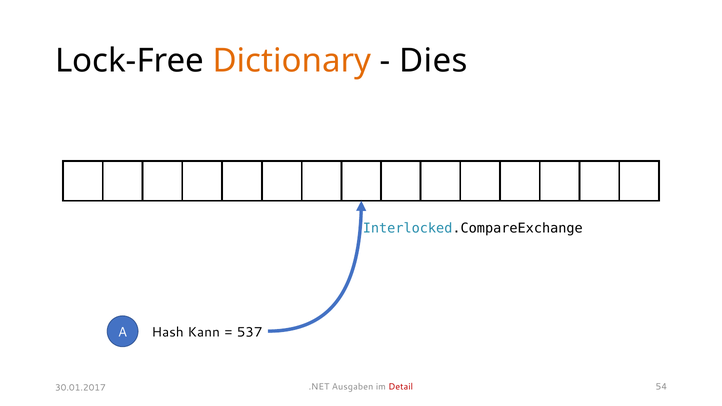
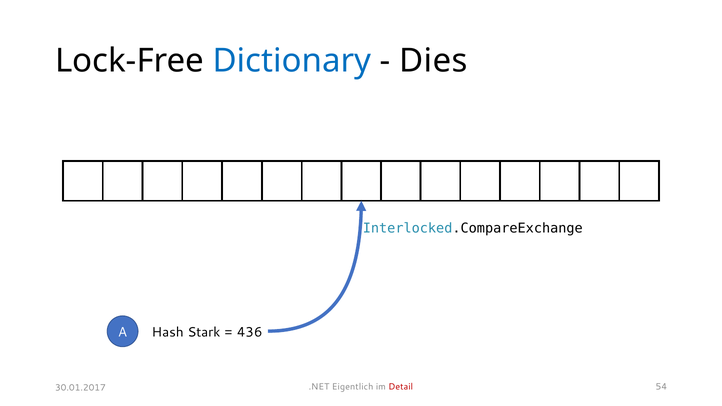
Dictionary colour: orange -> blue
Kann: Kann -> Stark
537: 537 -> 436
Ausgaben: Ausgaben -> Eigentlich
